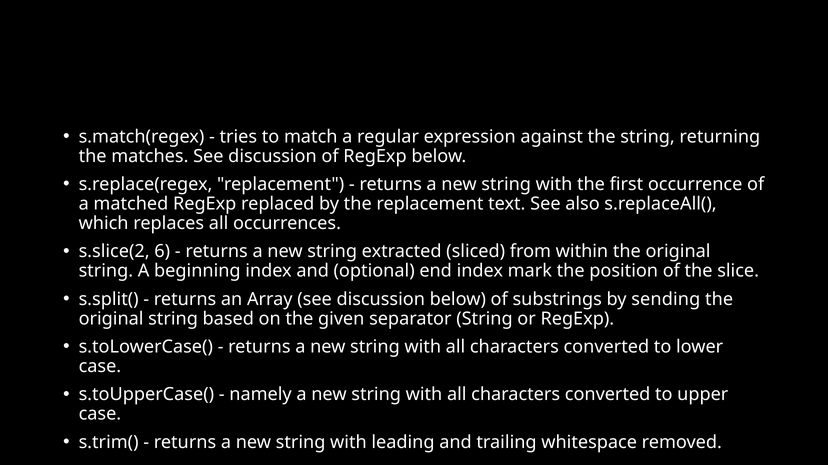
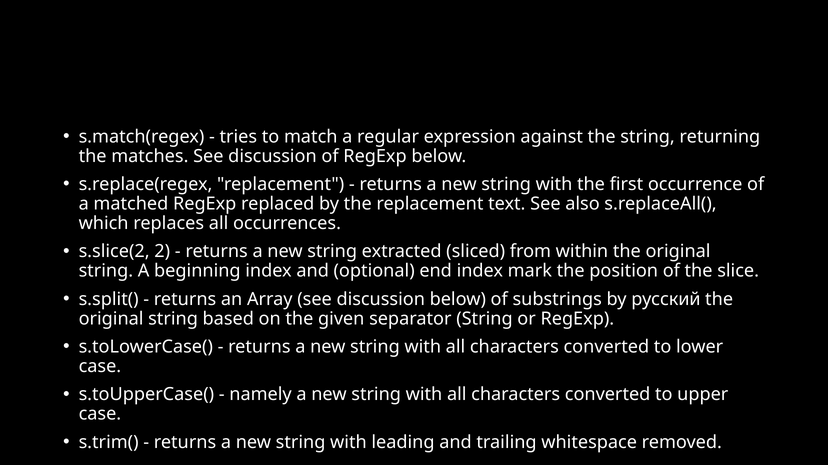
6: 6 -> 2
sending: sending -> русский
